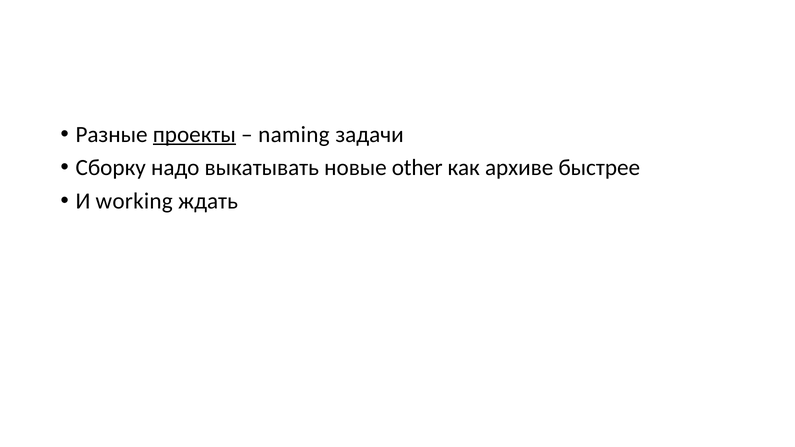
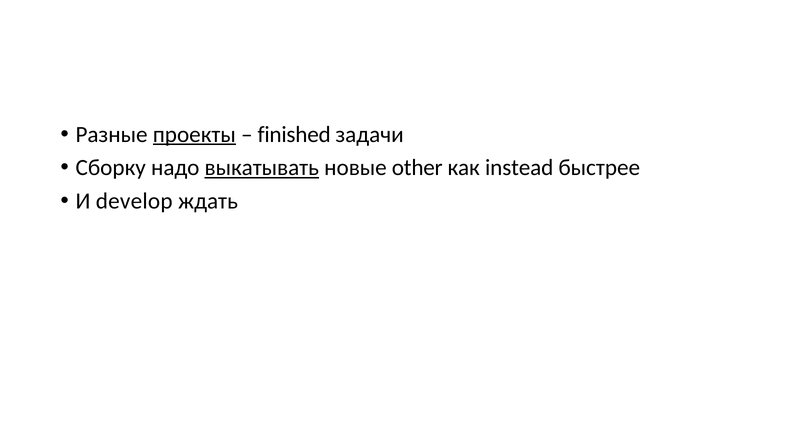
naming: naming -> finished
выкатывать underline: none -> present
архиве: архиве -> instead
working: working -> develop
